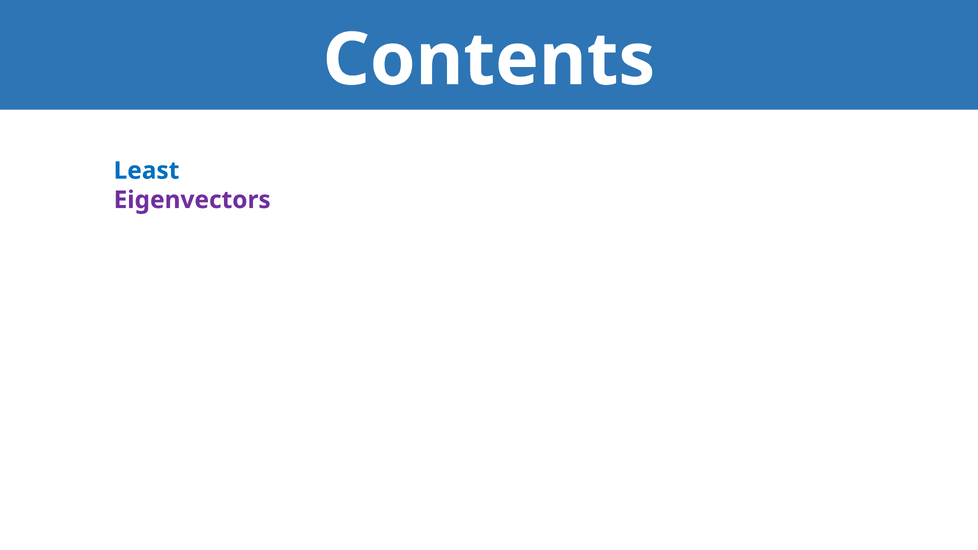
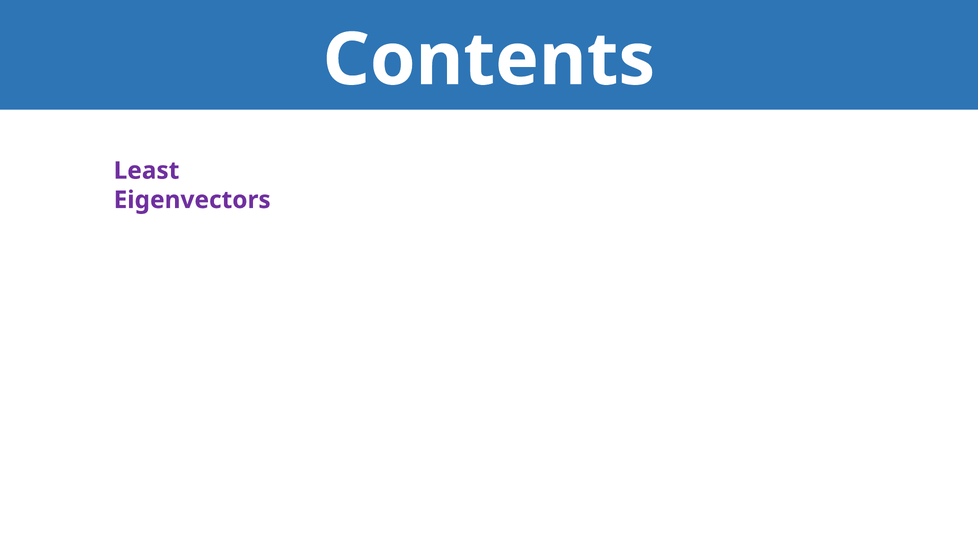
Least colour: blue -> purple
